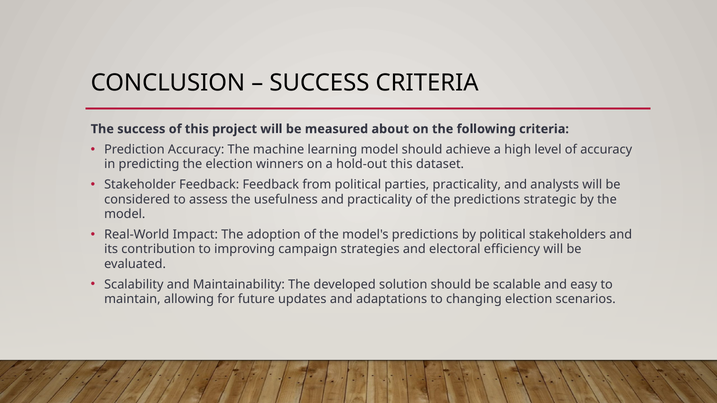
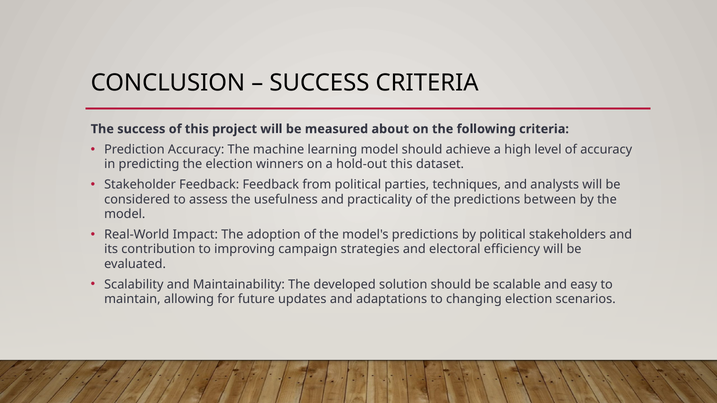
parties practicality: practicality -> techniques
strategic: strategic -> between
